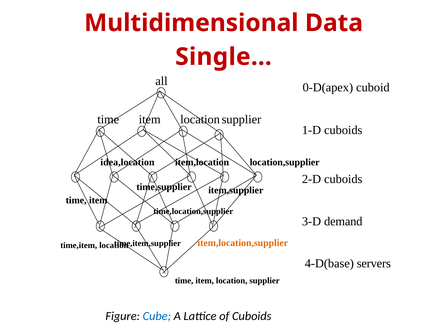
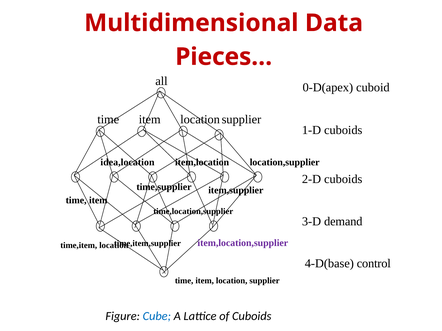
Single…: Single… -> Pieces…
item,location,supplier colour: orange -> purple
servers: servers -> control
